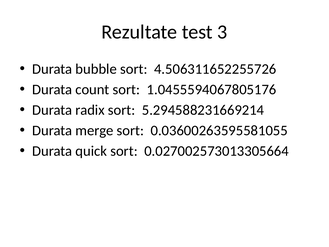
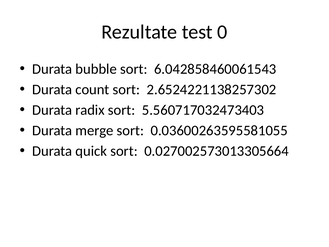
3: 3 -> 0
4.506311652255726: 4.506311652255726 -> 6.042858460061543
1.0455594067805176: 1.0455594067805176 -> 2.6524221138257302
5.294588231669214: 5.294588231669214 -> 5.560717032473403
